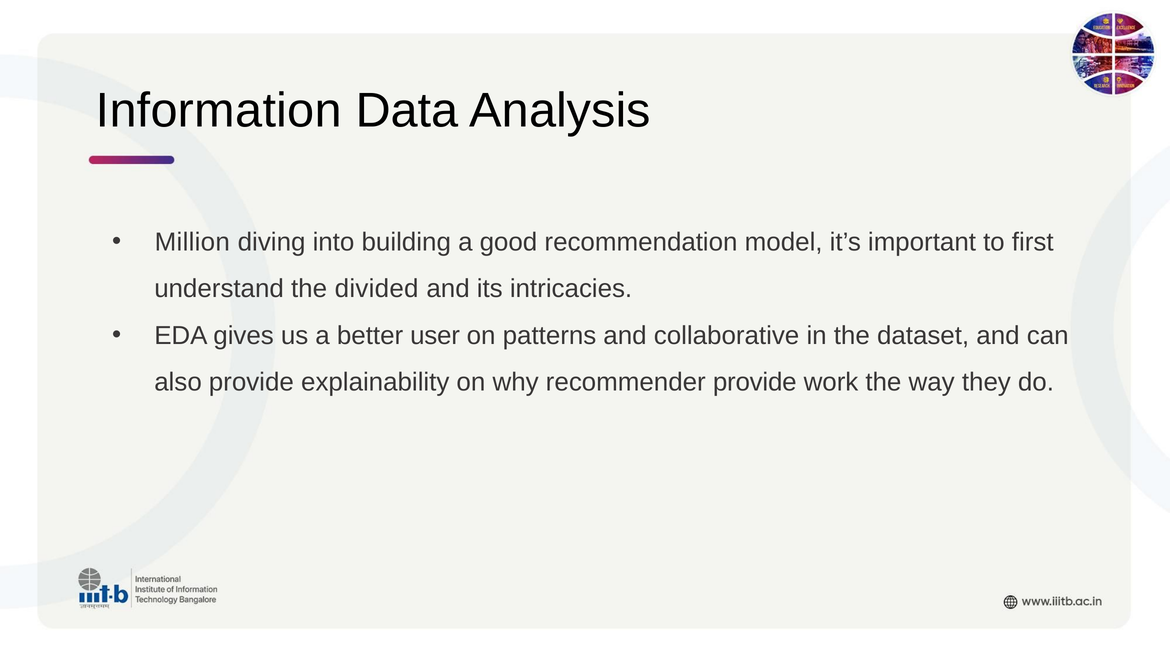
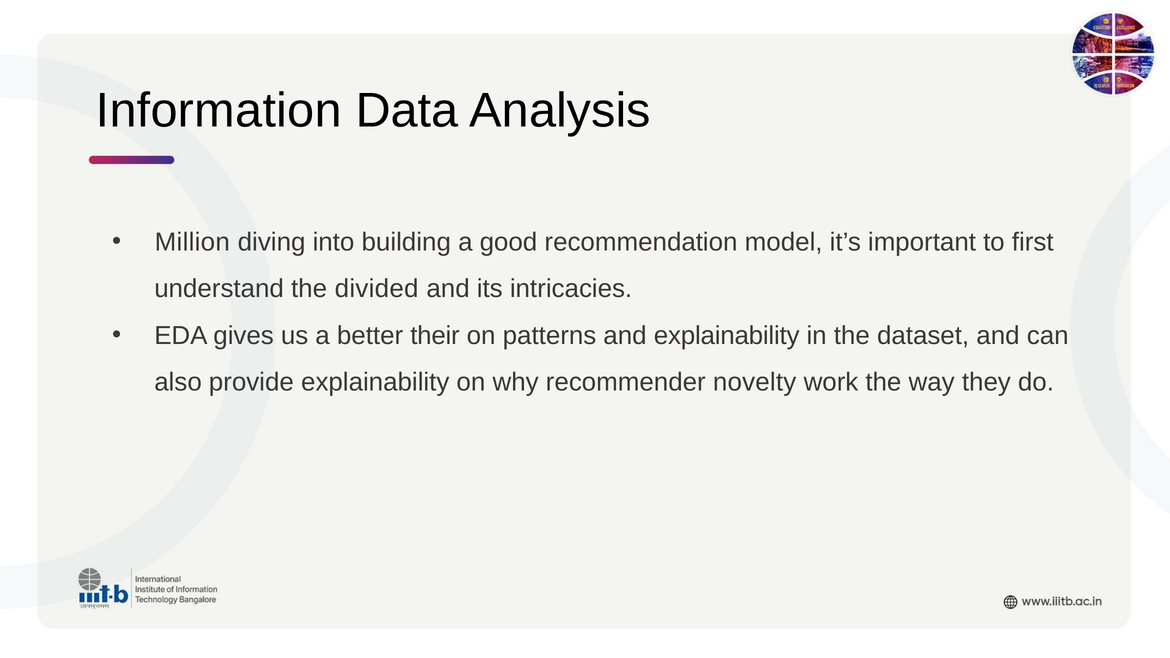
user: user -> their
and collaborative: collaborative -> explainability
recommender provide: provide -> novelty
